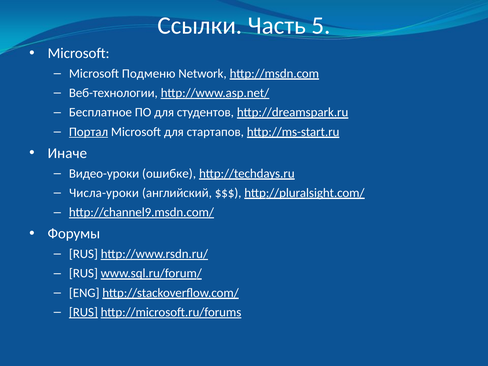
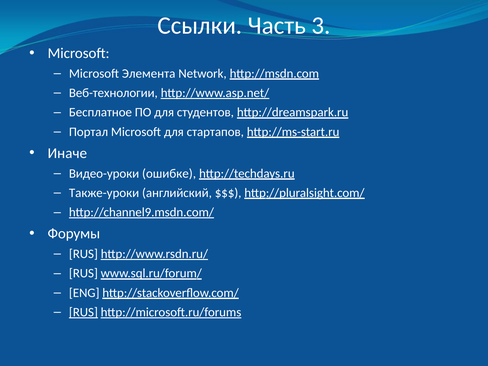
5: 5 -> 3
Подменю: Подменю -> Элемента
Портал underline: present -> none
Числа-уроки: Числа-уроки -> Также-уроки
